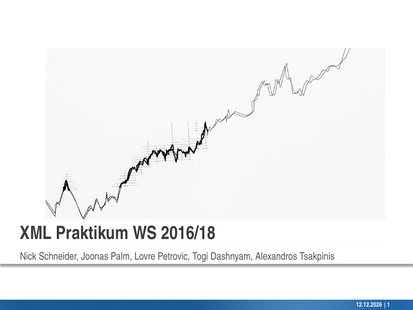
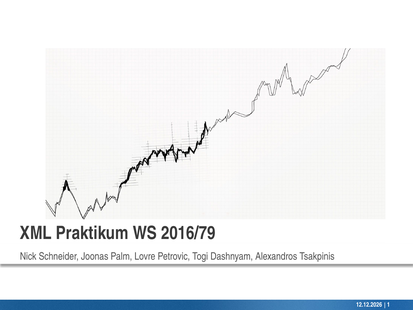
2016/18: 2016/18 -> 2016/79
